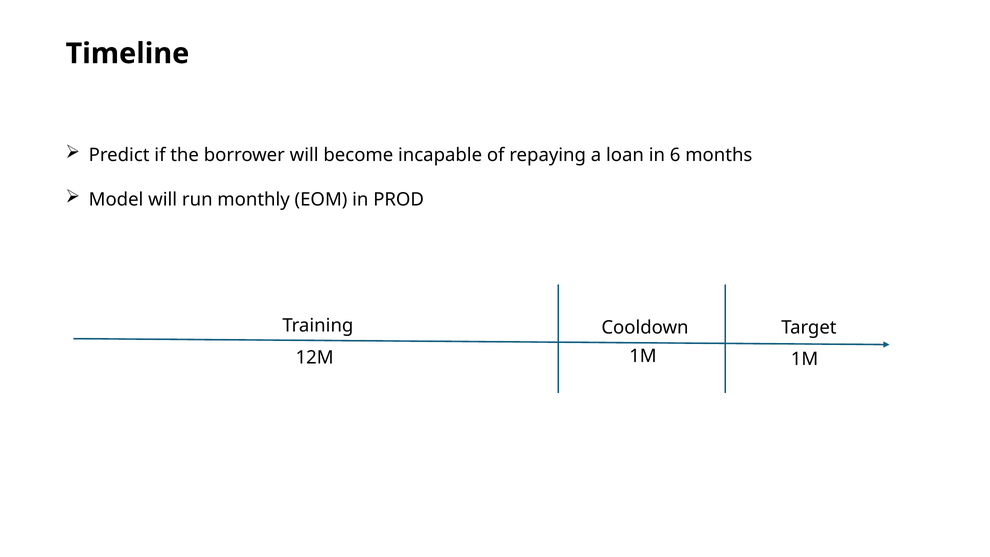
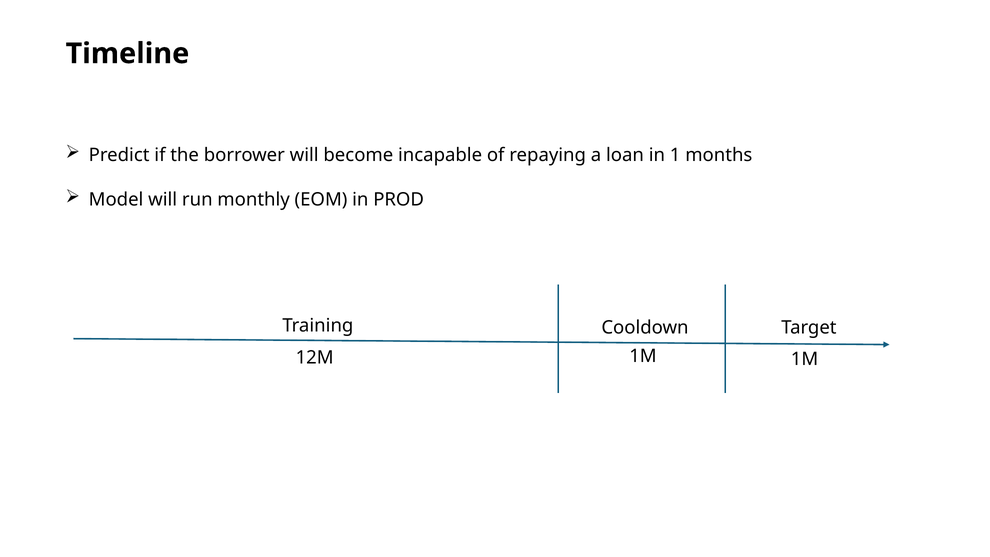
6: 6 -> 1
